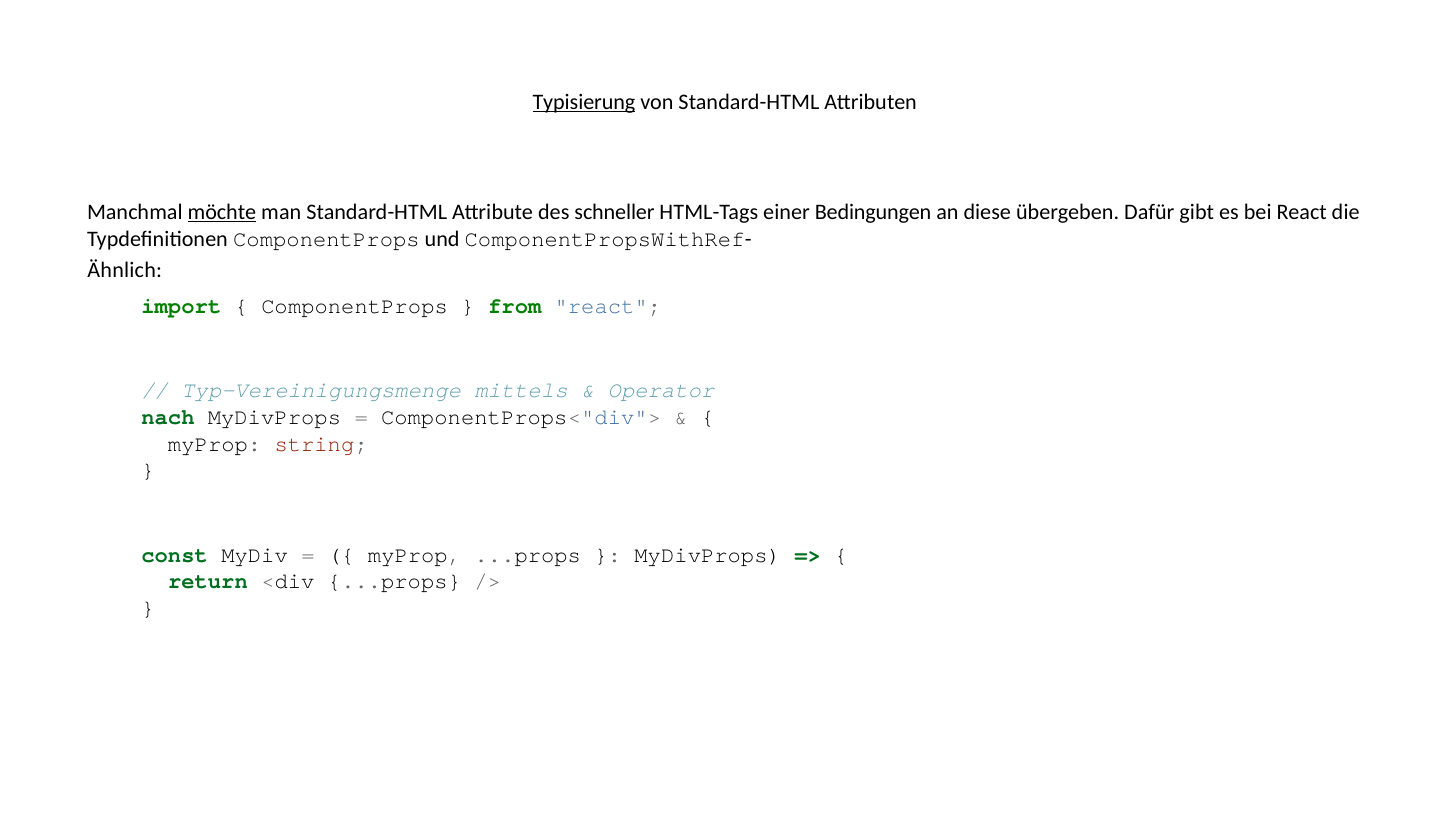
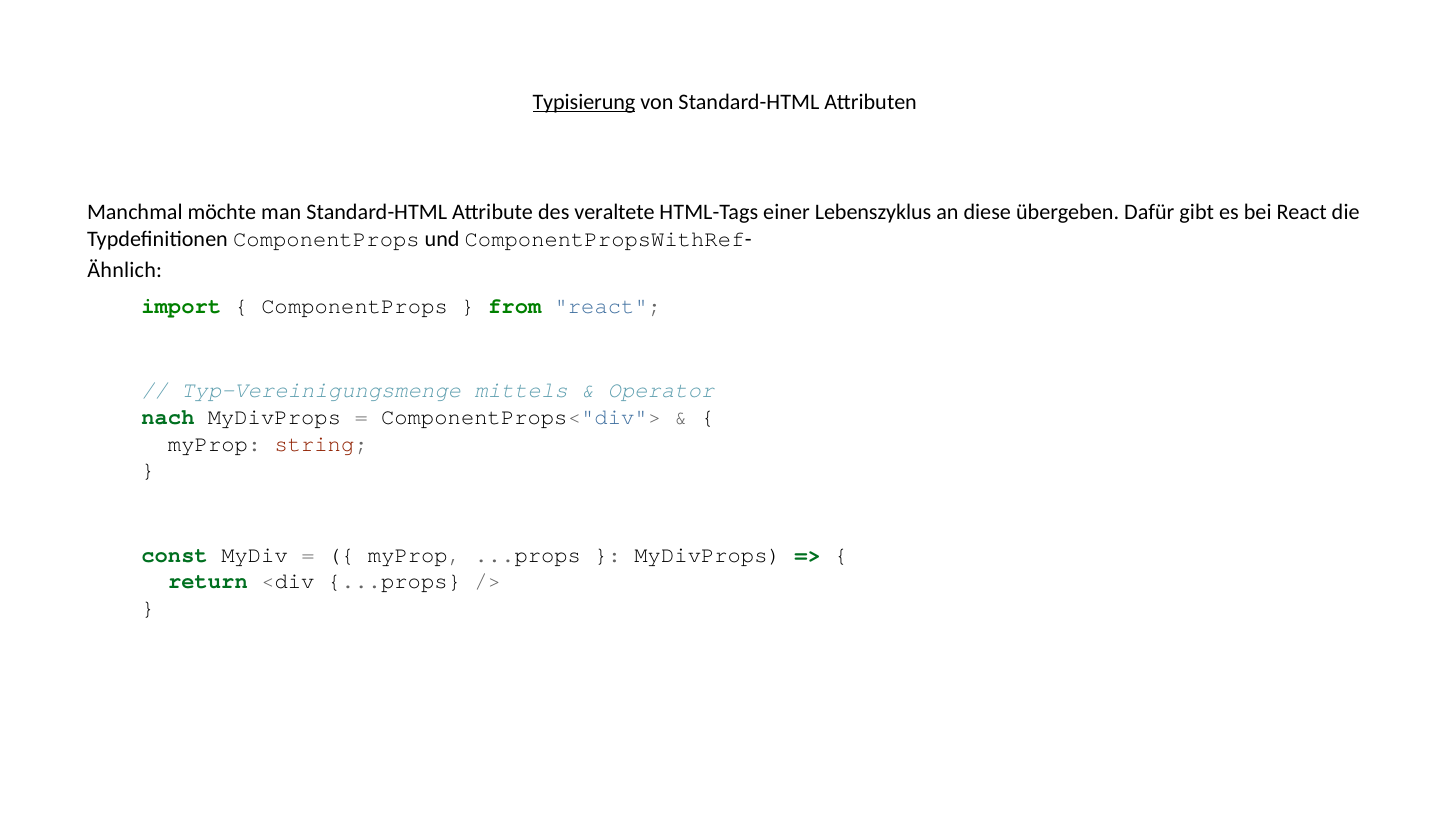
möchte underline: present -> none
schneller: schneller -> veraltete
Bedingungen: Bedingungen -> Lebenszyklus
